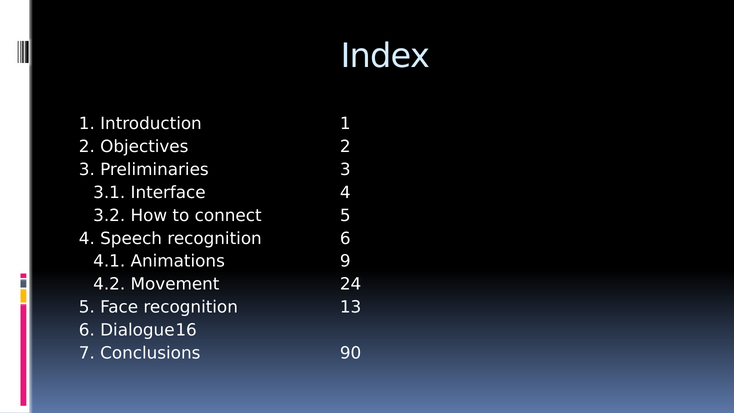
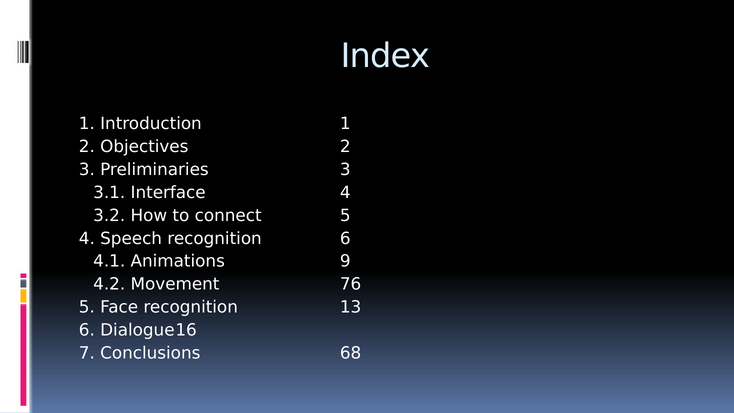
24: 24 -> 76
90: 90 -> 68
